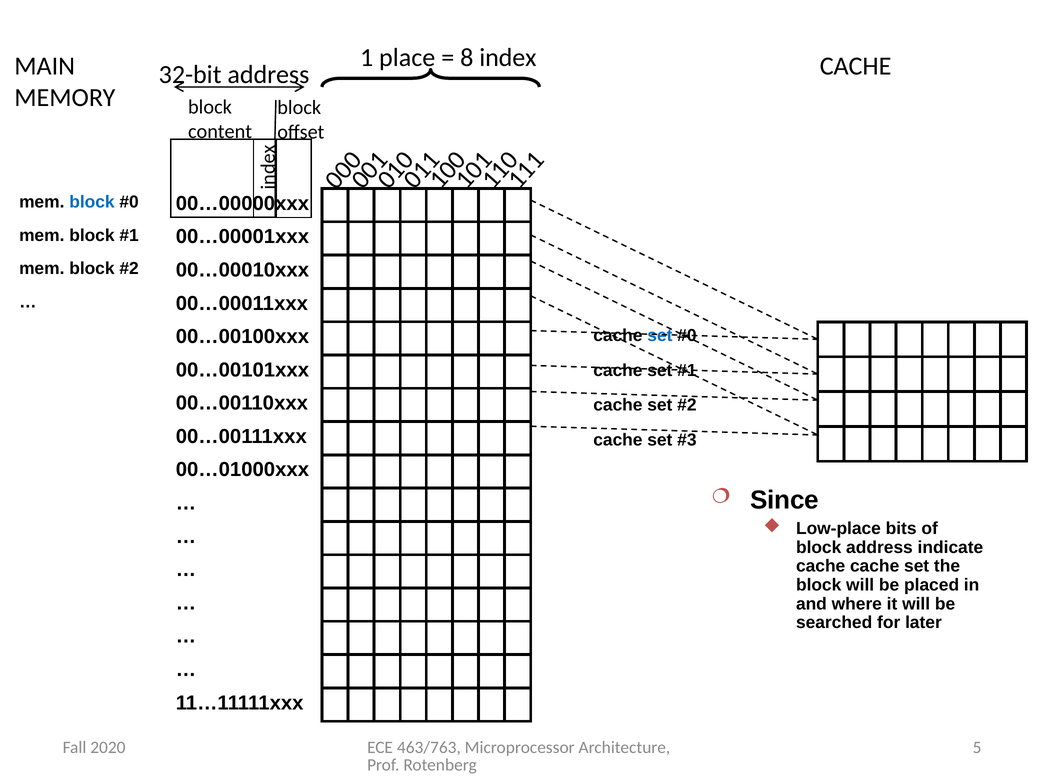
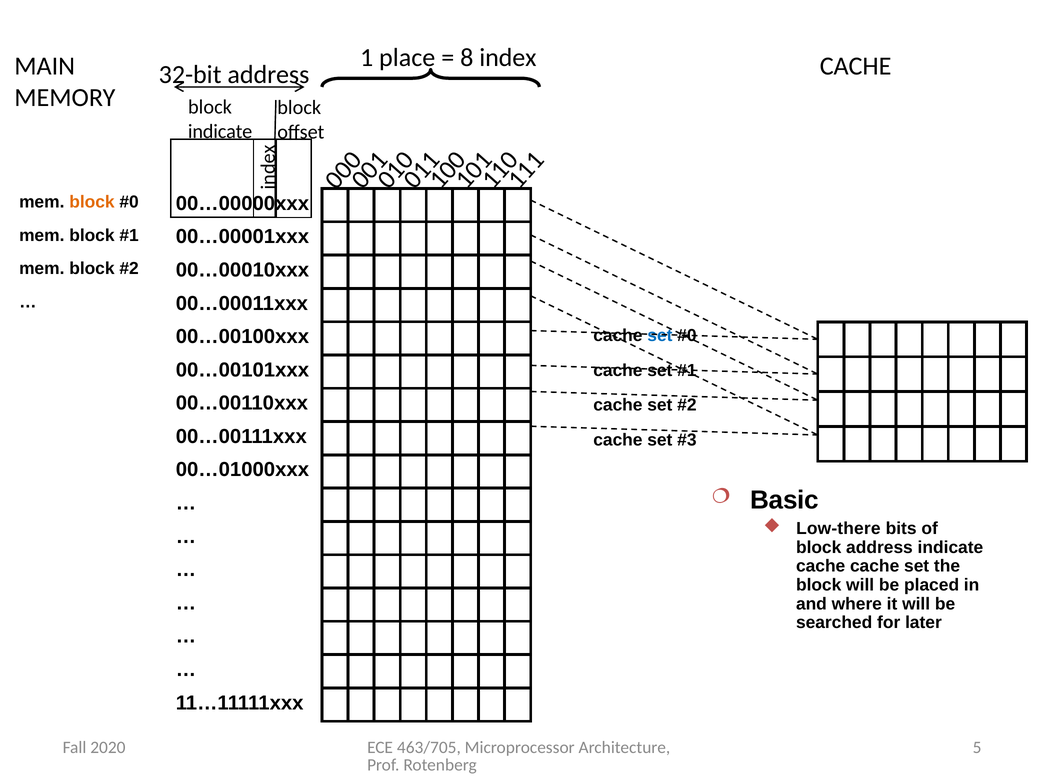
content at (220, 132): content -> indicate
block at (92, 202) colour: blue -> orange
Since: Since -> Basic
Low-place: Low-place -> Low-there
463/763: 463/763 -> 463/705
